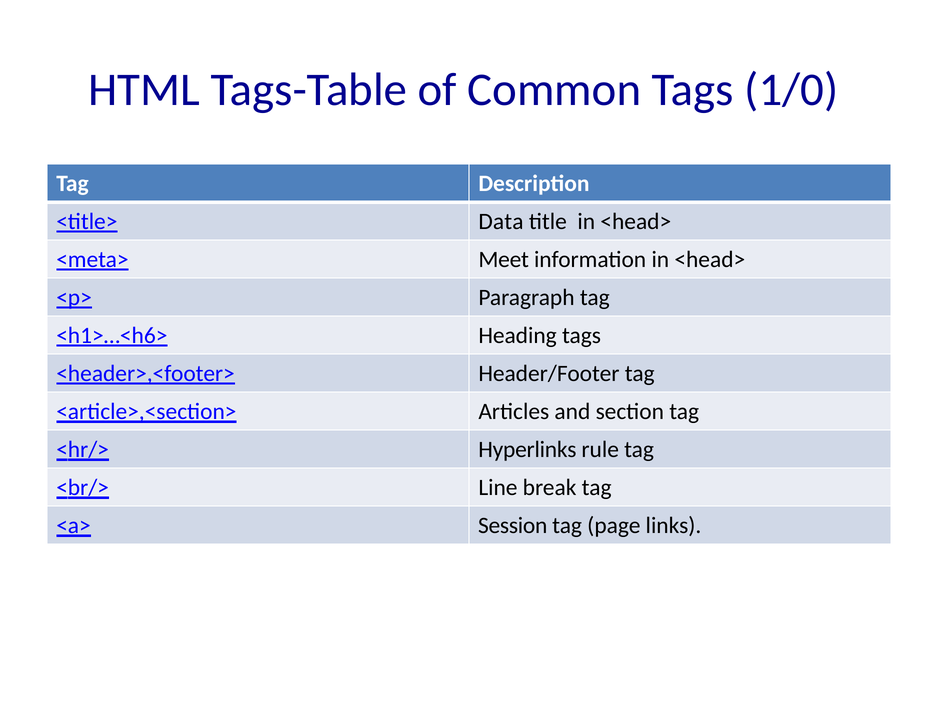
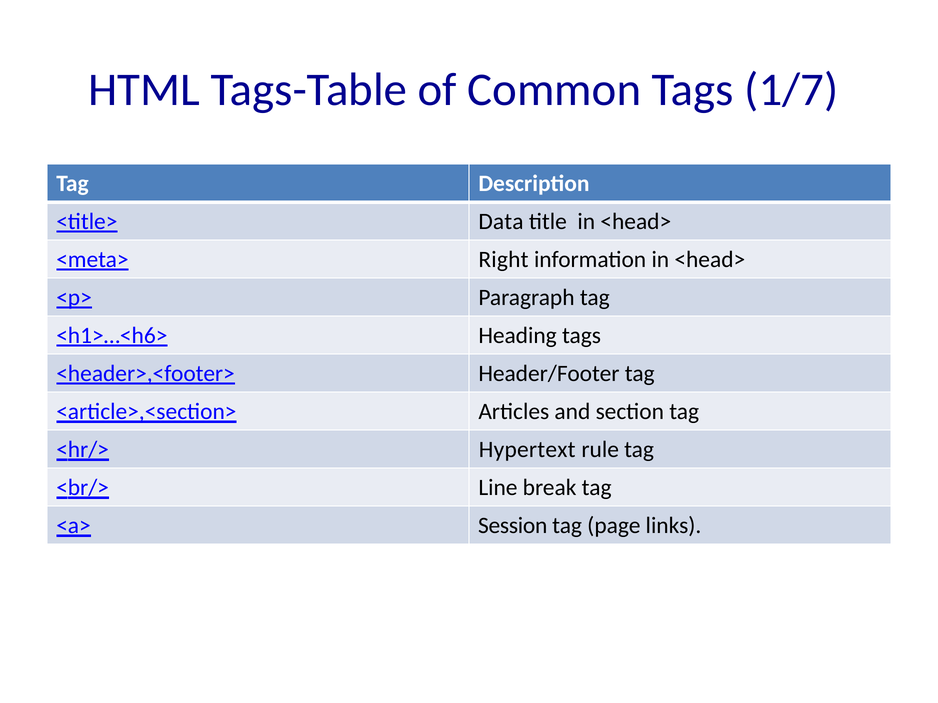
1/0: 1/0 -> 1/7
Meet: Meet -> Right
Hyperlinks: Hyperlinks -> Hypertext
